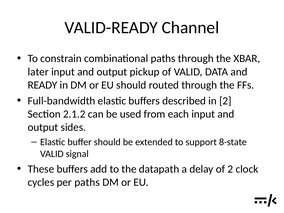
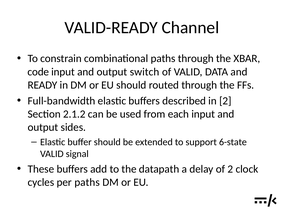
later: later -> code
pickup: pickup -> switch
8-state: 8-state -> 6-state
